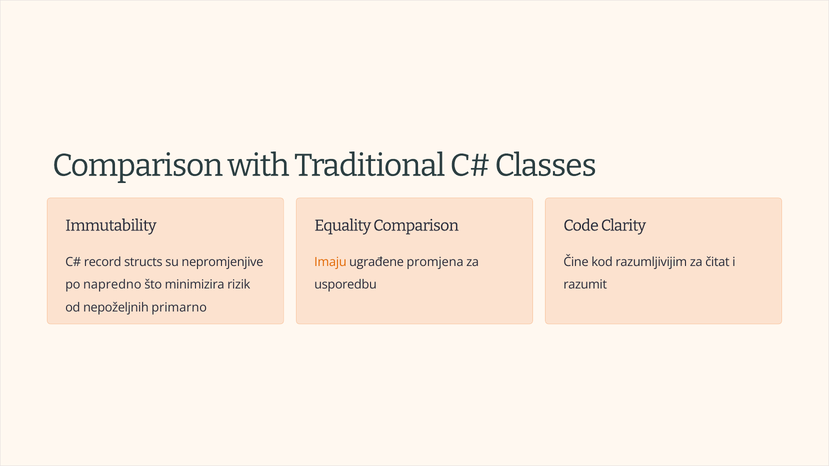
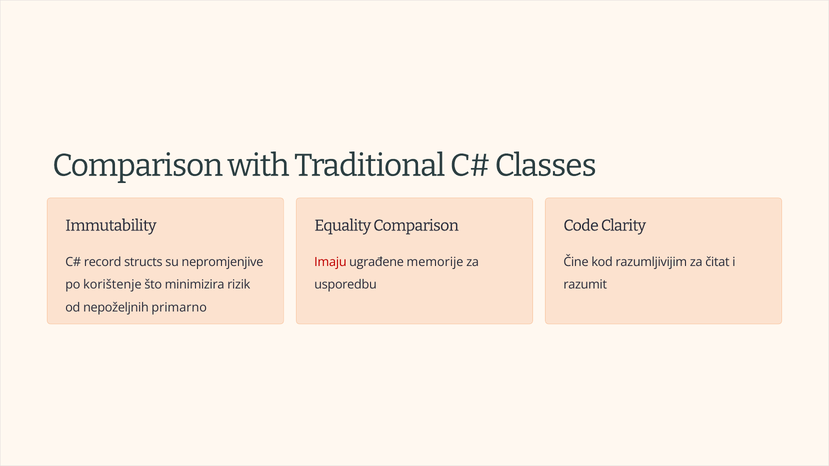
Imaju colour: orange -> red
promjena: promjena -> memorije
napredno: napredno -> korištenje
